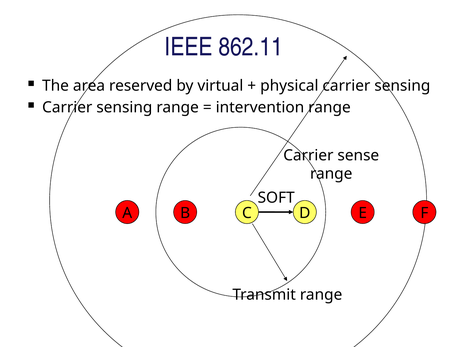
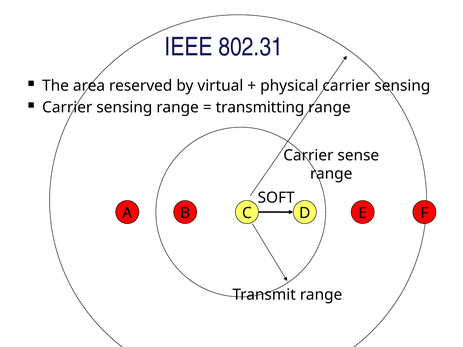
862.11: 862.11 -> 802.31
intervention: intervention -> transmitting
